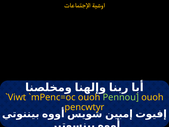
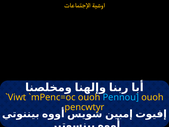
Pennou colour: light green -> light blue
